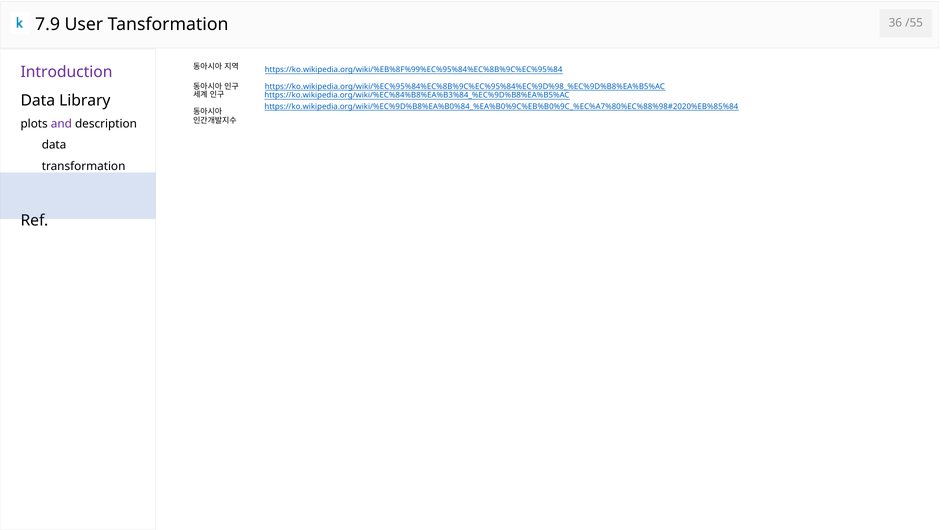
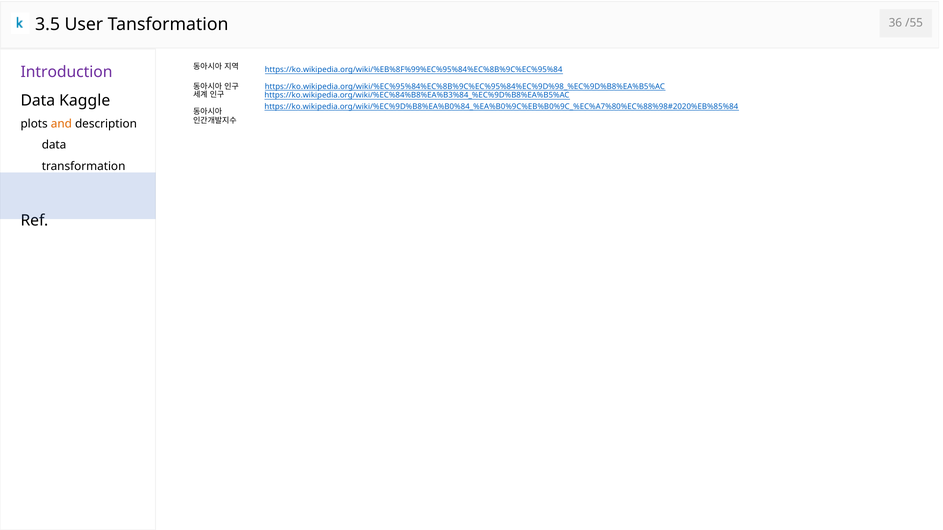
7.9: 7.9 -> 3.5
Library: Library -> Kaggle
and colour: purple -> orange
